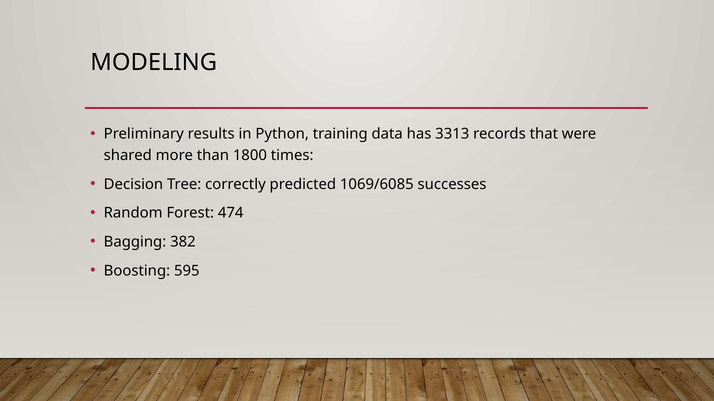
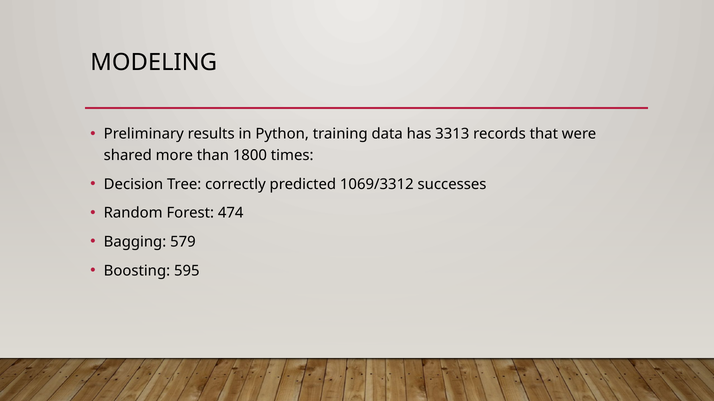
1069/6085: 1069/6085 -> 1069/3312
382: 382 -> 579
